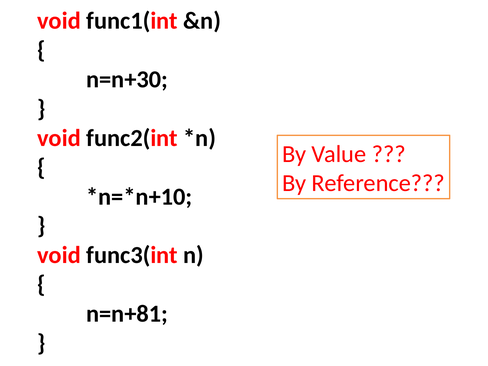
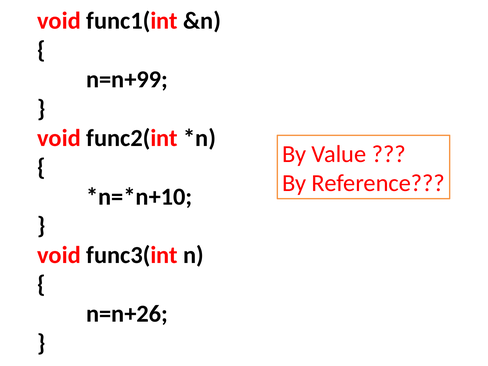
n=n+30: n=n+30 -> n=n+99
n=n+81: n=n+81 -> n=n+26
